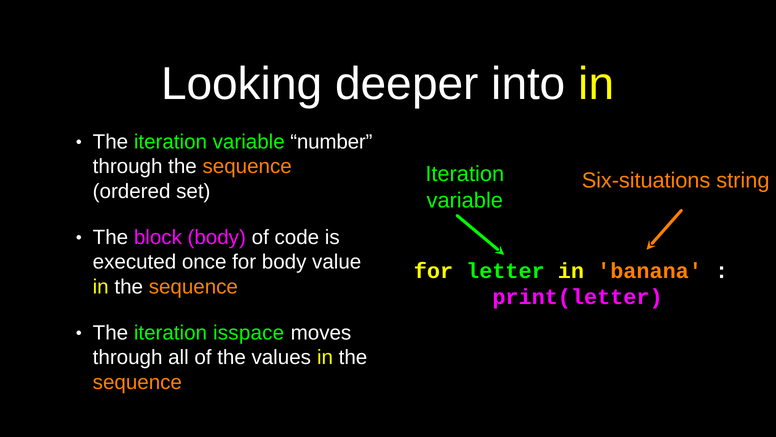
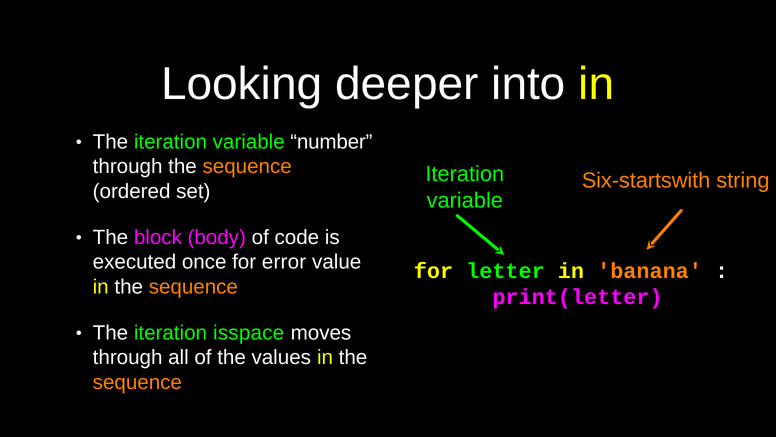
Six-situations: Six-situations -> Six-startswith
for body: body -> error
